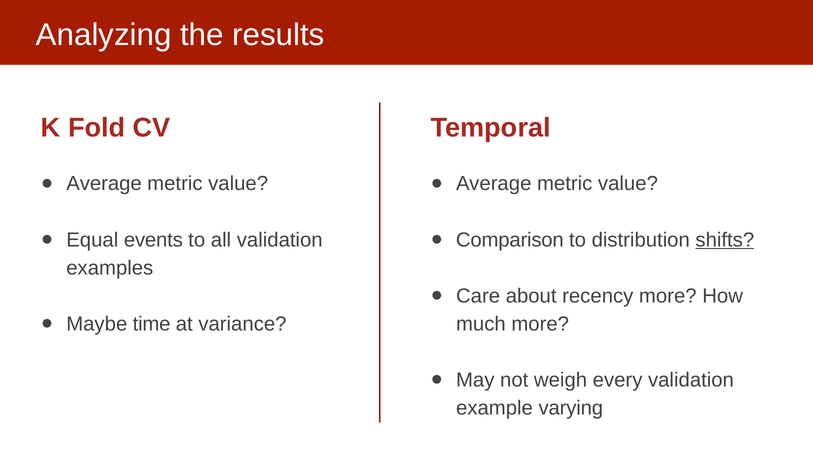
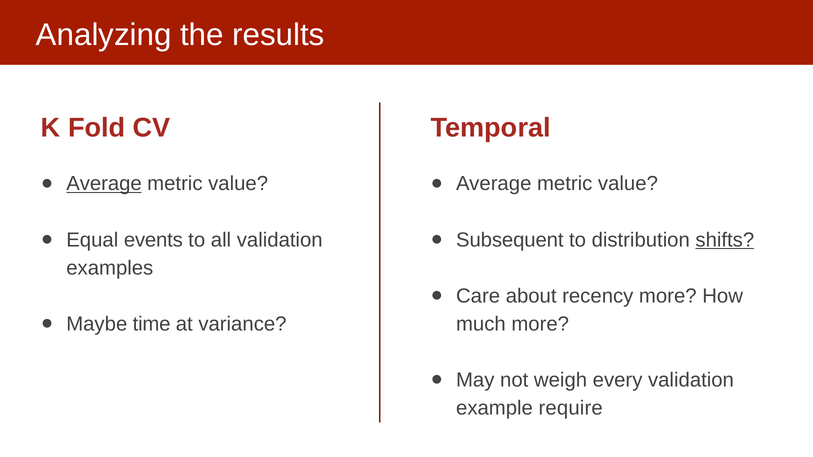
Average at (104, 184) underline: none -> present
Comparison: Comparison -> Subsequent
varying: varying -> require
